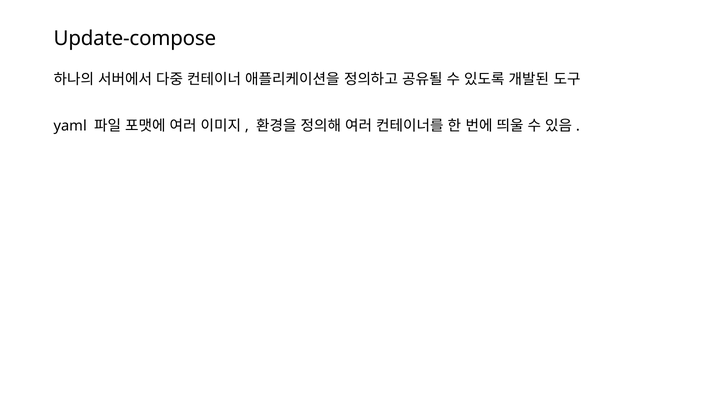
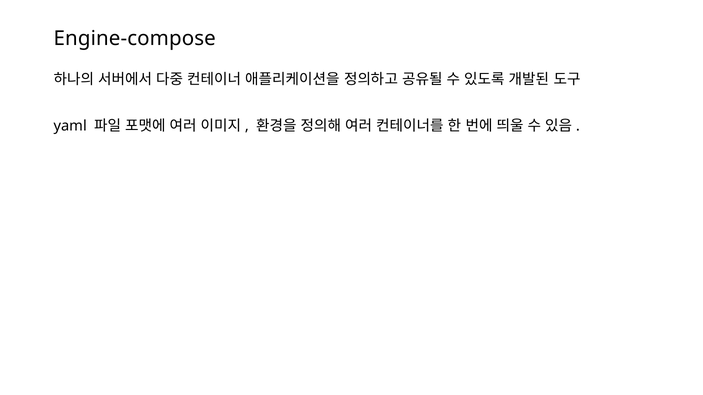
Update-compose: Update-compose -> Engine-compose
